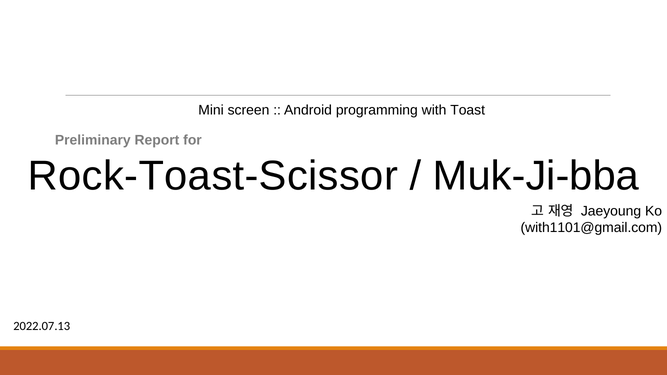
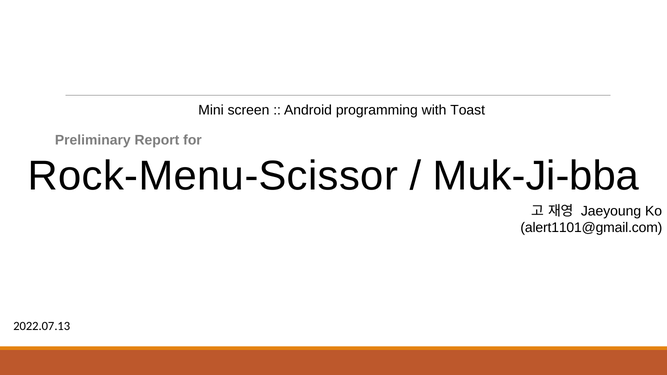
Rock-Toast-Scissor: Rock-Toast-Scissor -> Rock-Menu-Scissor
with1101@gmail.com: with1101@gmail.com -> alert1101@gmail.com
